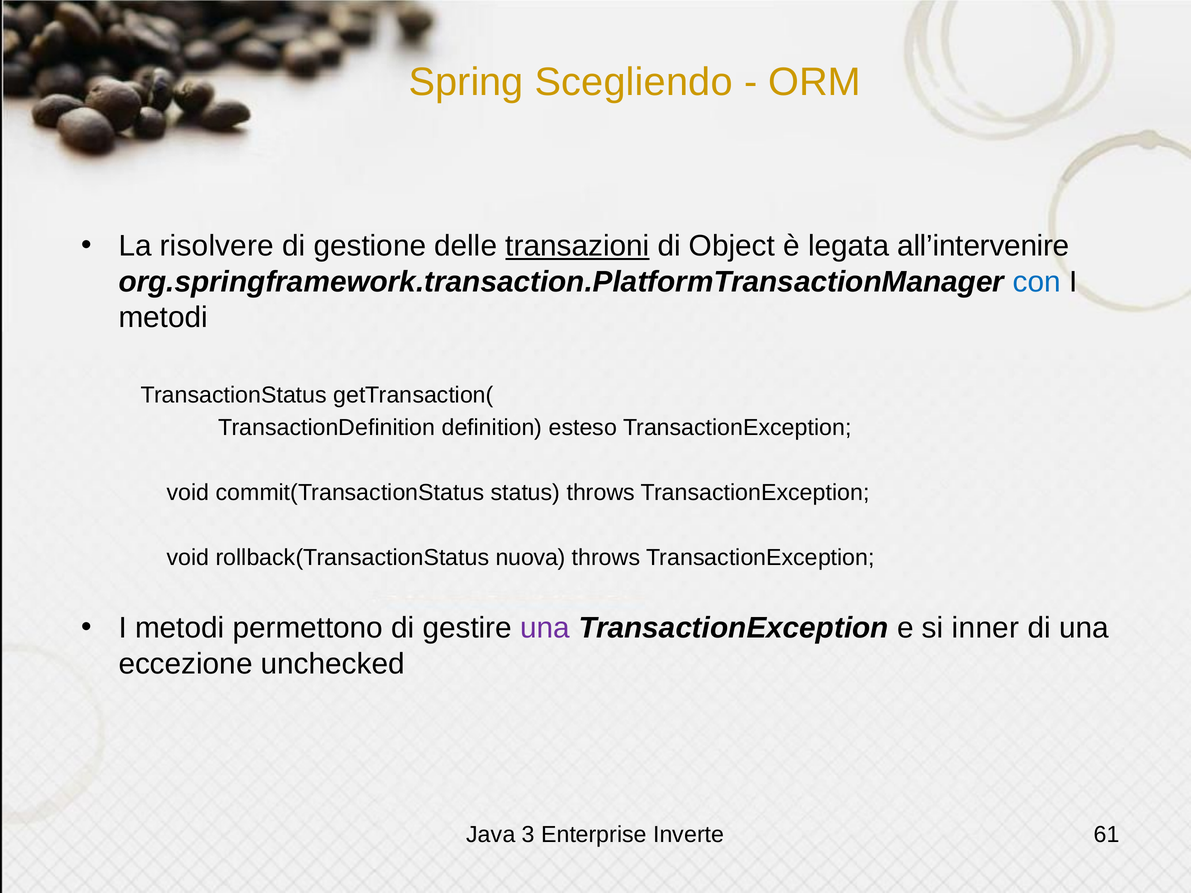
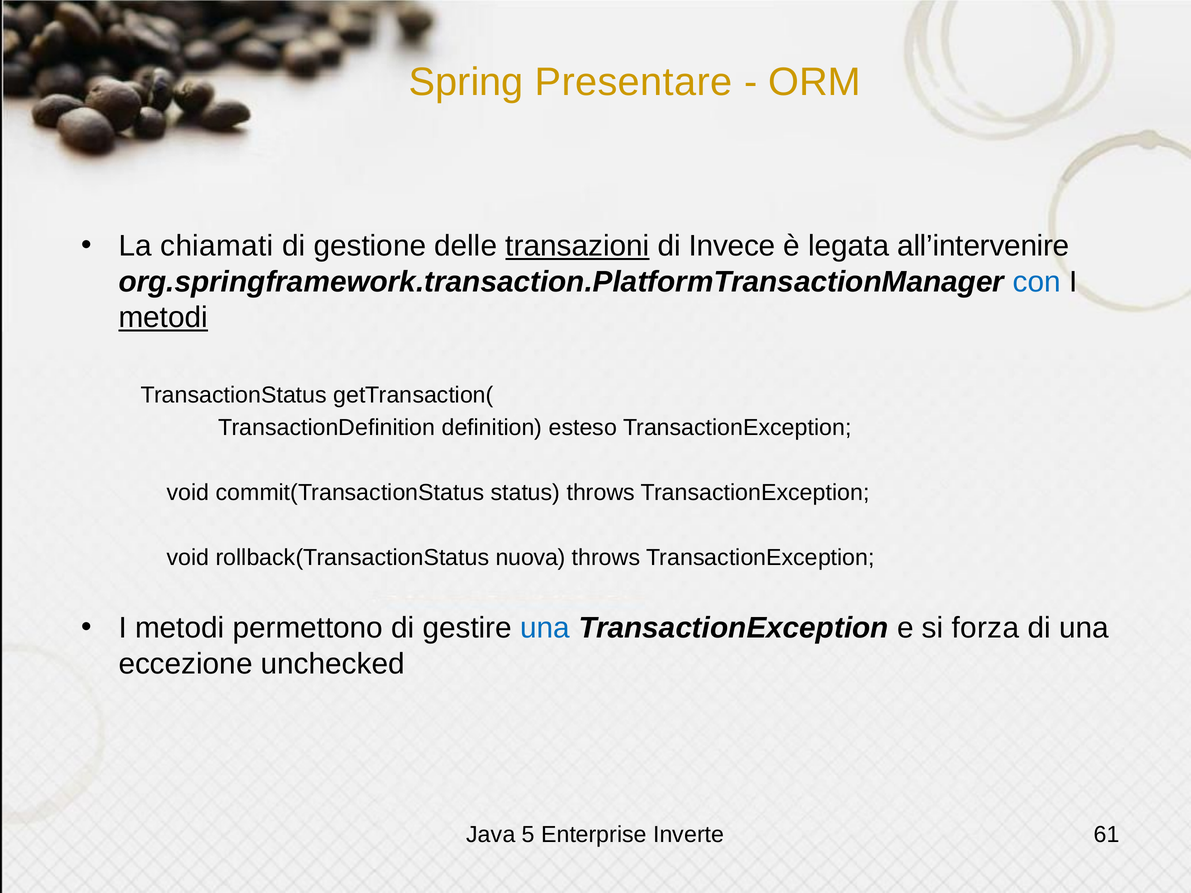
Scegliendo: Scegliendo -> Presentare
risolvere: risolvere -> chiamati
Object: Object -> Invece
metodi at (163, 318) underline: none -> present
una at (545, 628) colour: purple -> blue
inner: inner -> forza
3: 3 -> 5
